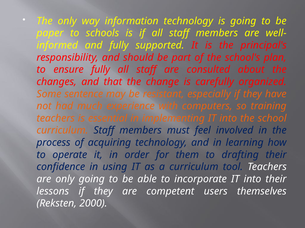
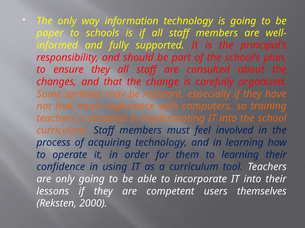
ensure fully: fully -> they
to drafting: drafting -> learning
